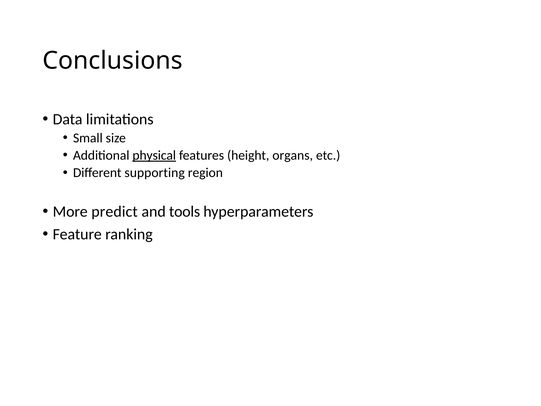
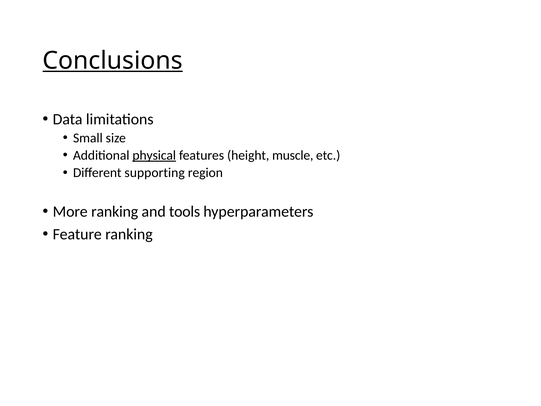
Conclusions underline: none -> present
organs: organs -> muscle
More predict: predict -> ranking
